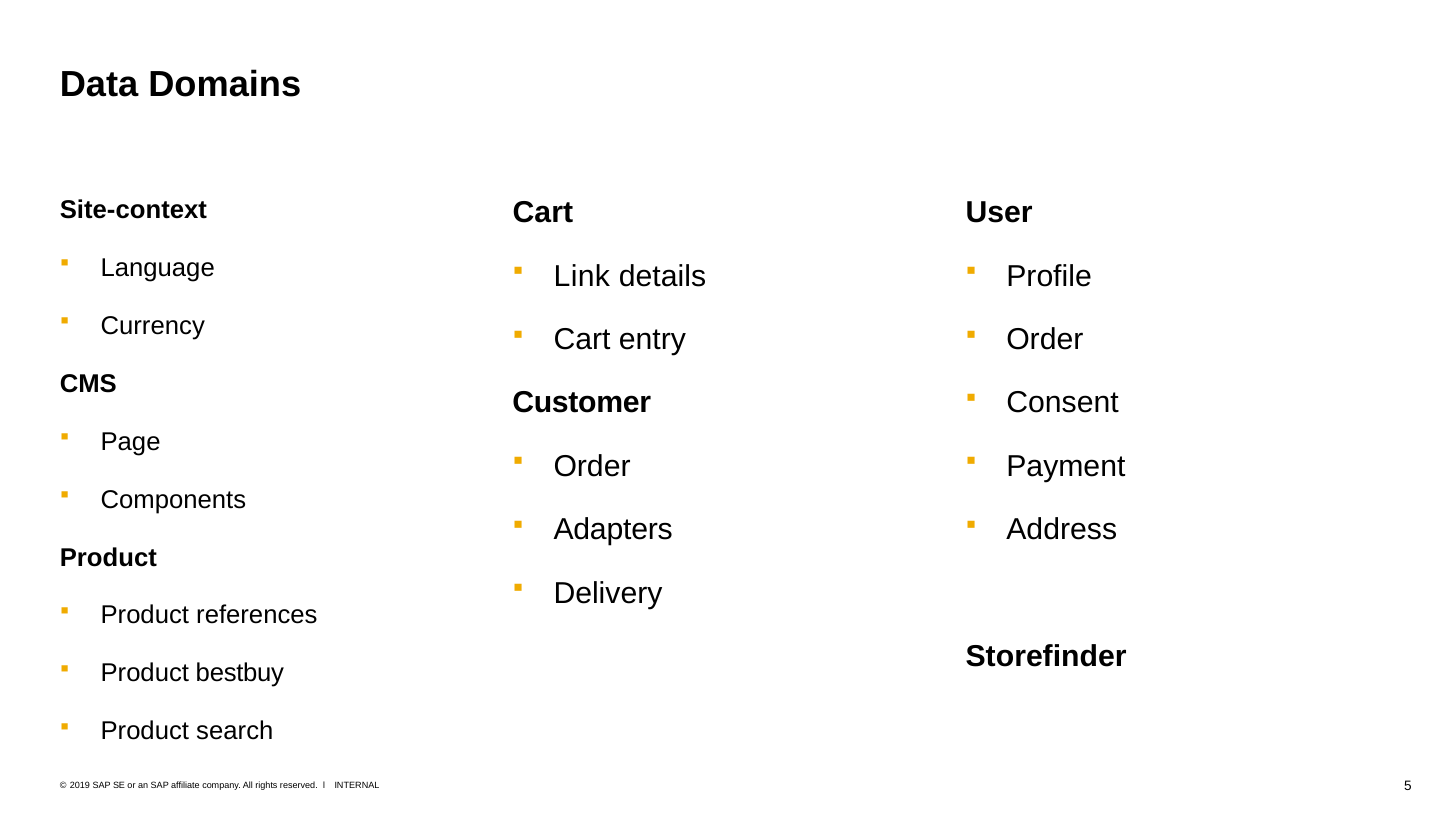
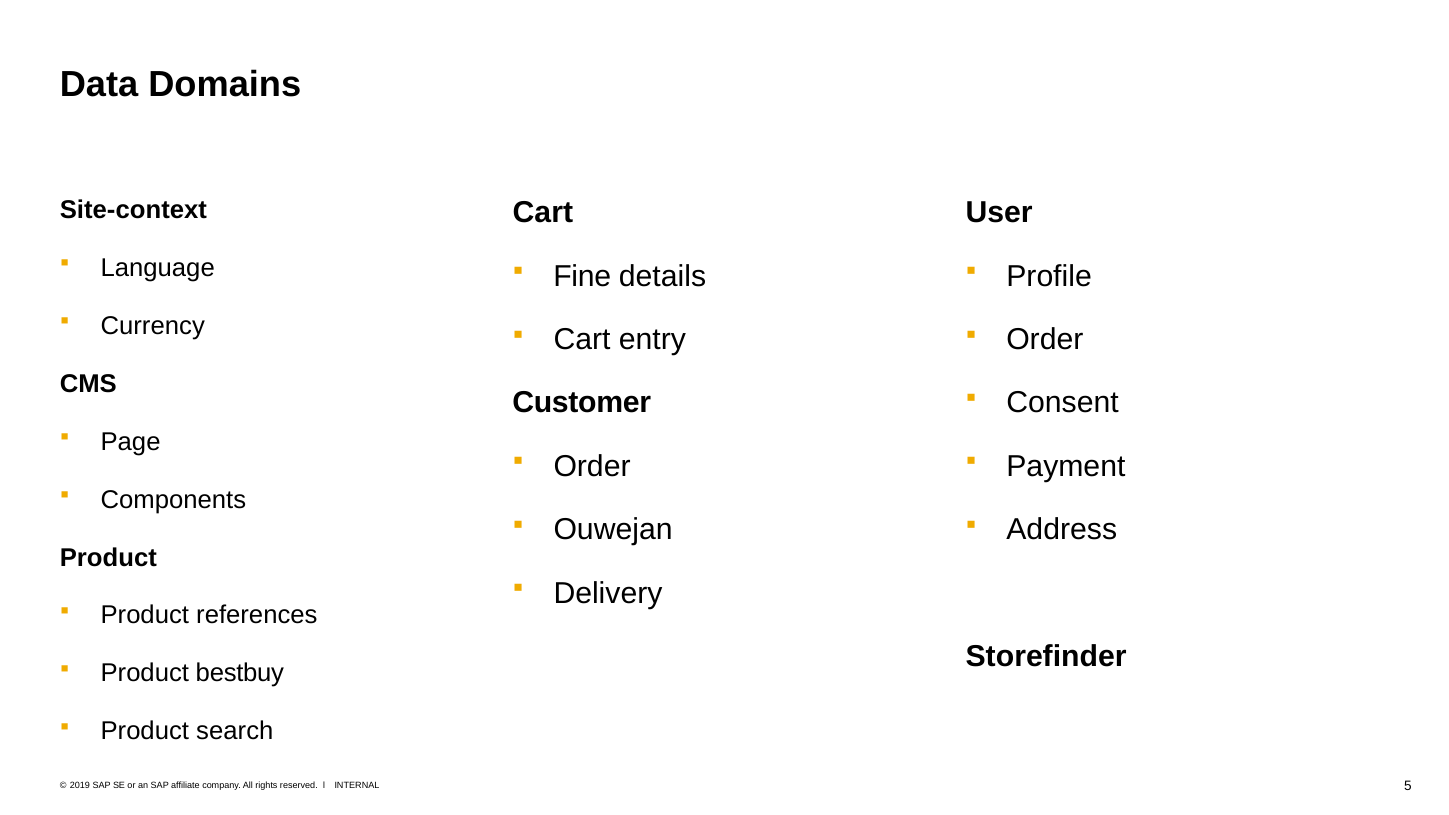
Link: Link -> Fine
Adapters: Adapters -> Ouwejan
